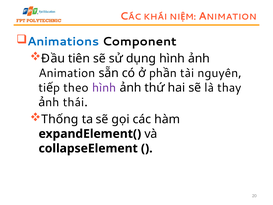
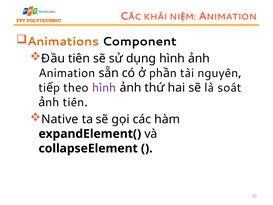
Animations colour: blue -> orange
thay: thay -> soát
thái at (74, 102): thái -> tiên
Thống: Thống -> Native
